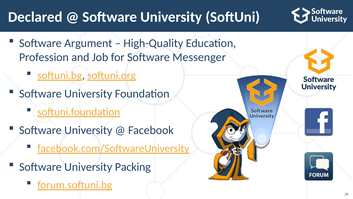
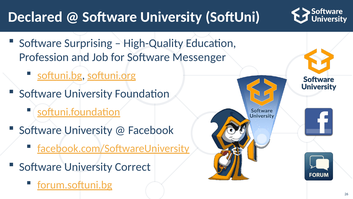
Argument: Argument -> Surprising
Packing: Packing -> Correct
